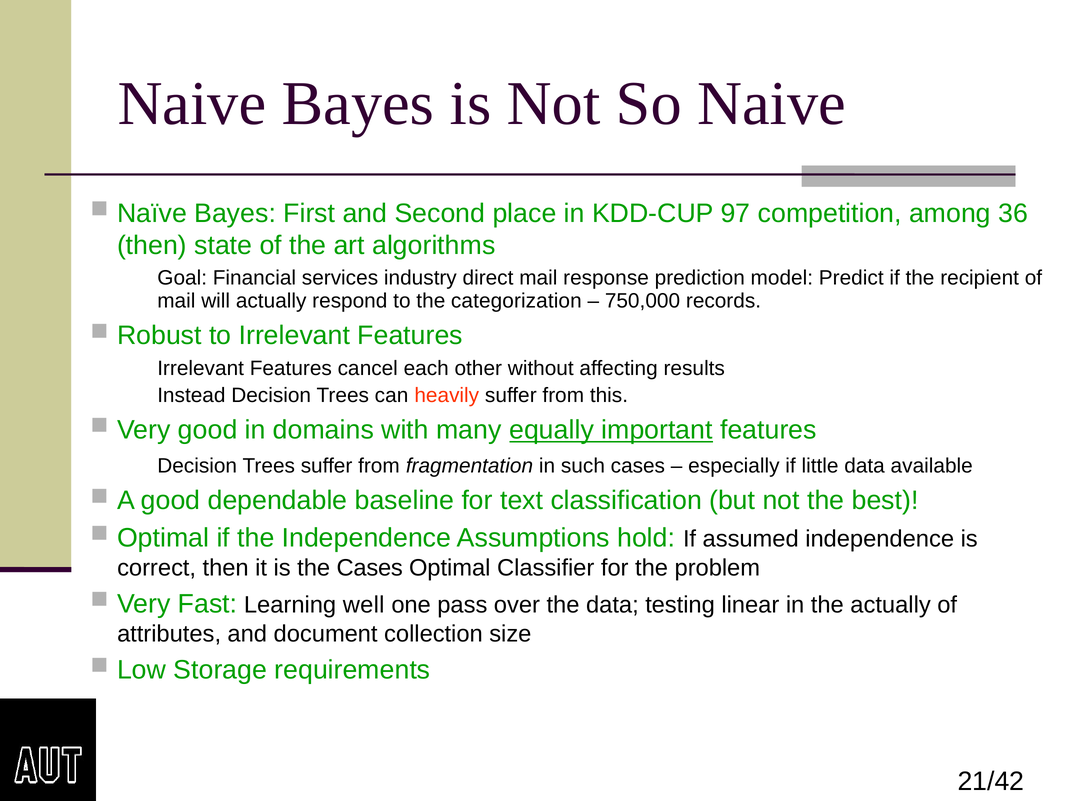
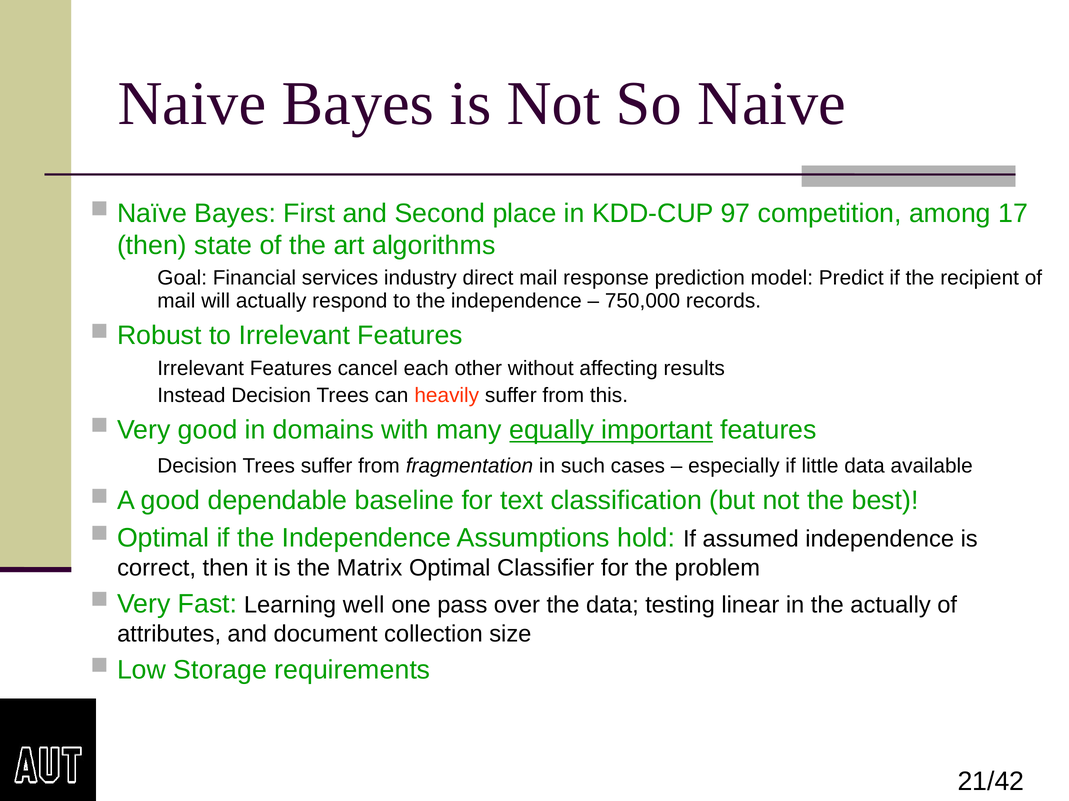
36: 36 -> 17
to the categorization: categorization -> independence
the Cases: Cases -> Matrix
